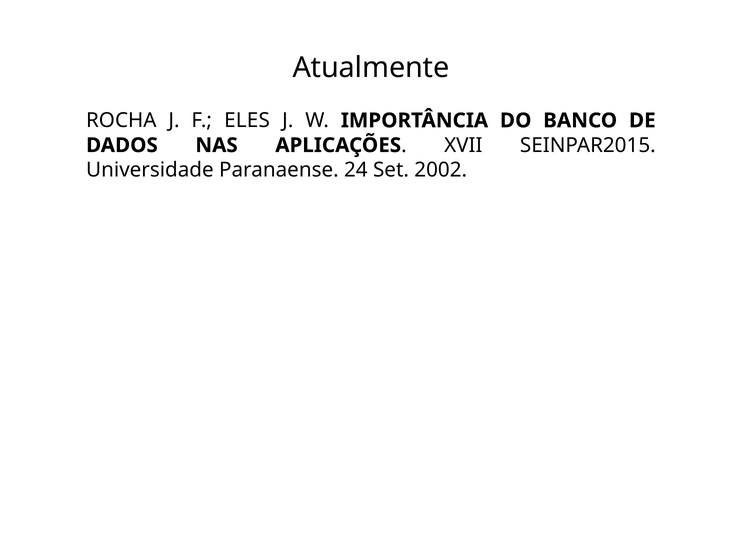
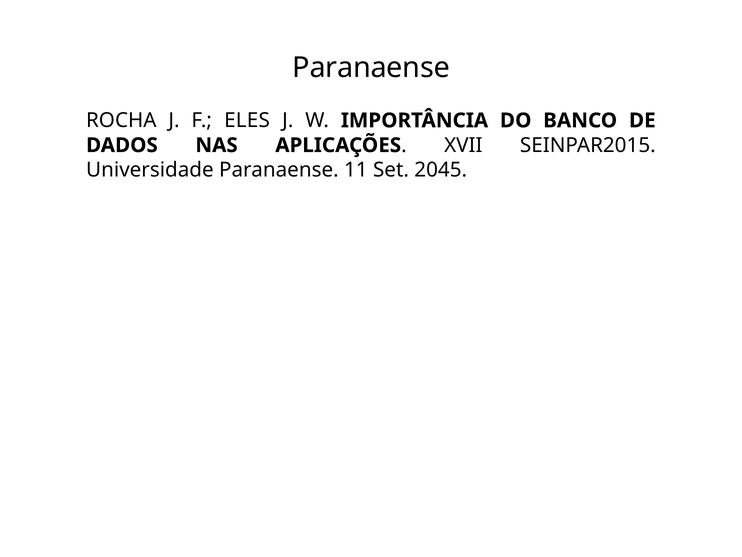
Atualmente at (371, 67): Atualmente -> Paranaense
24: 24 -> 11
2002: 2002 -> 2045
